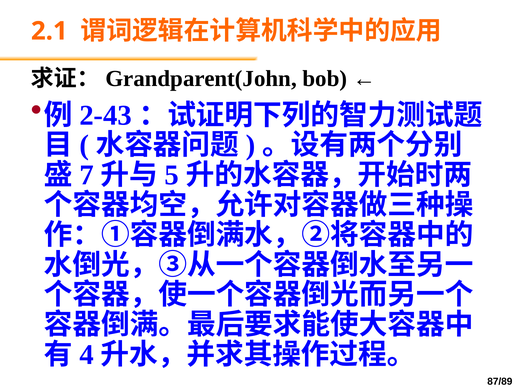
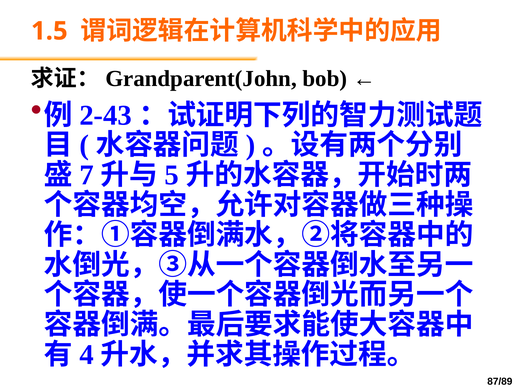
2.1: 2.1 -> 1.5
